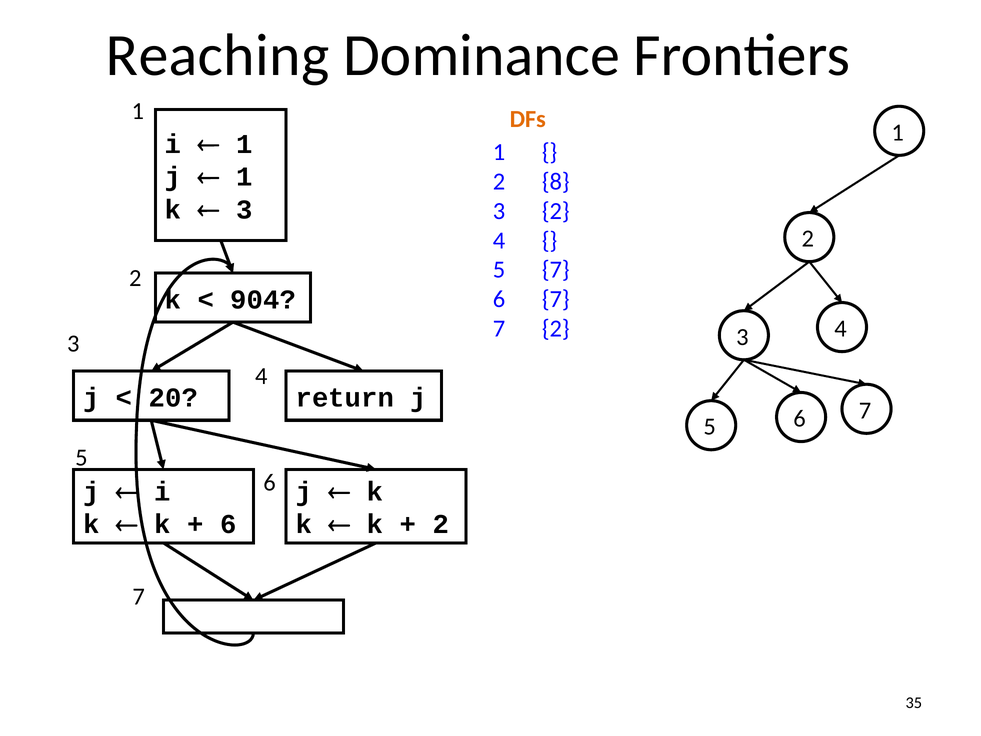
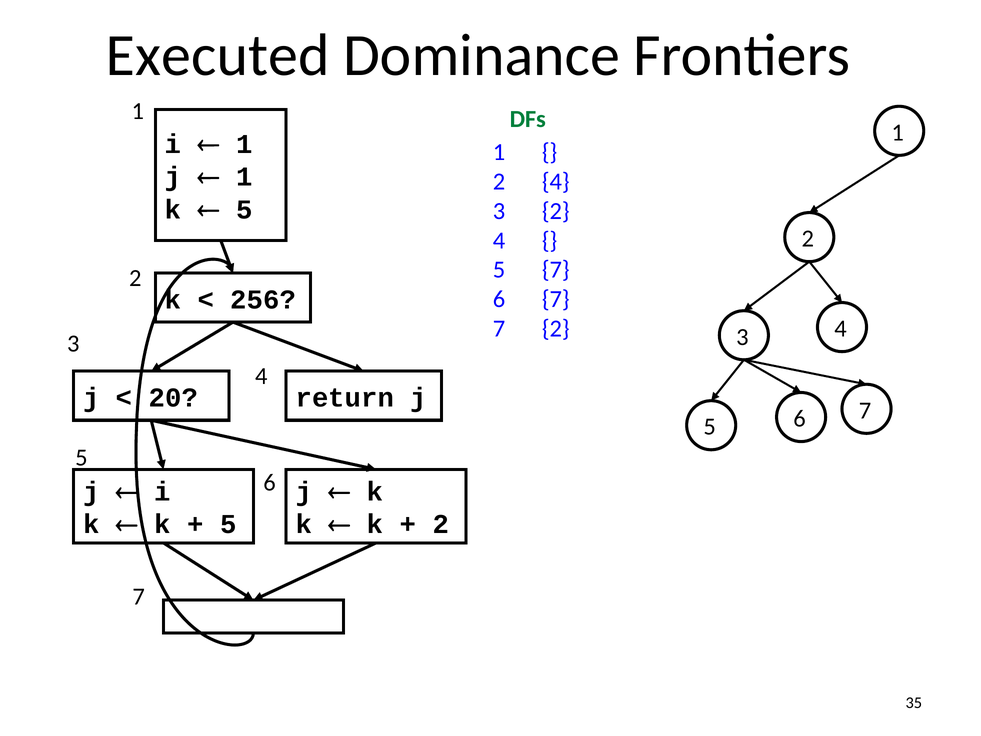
Reaching: Reaching -> Executed
DFs colour: orange -> green
8 at (556, 181): 8 -> 4
3 at (244, 210): 3 -> 5
904: 904 -> 256
6 at (228, 524): 6 -> 5
